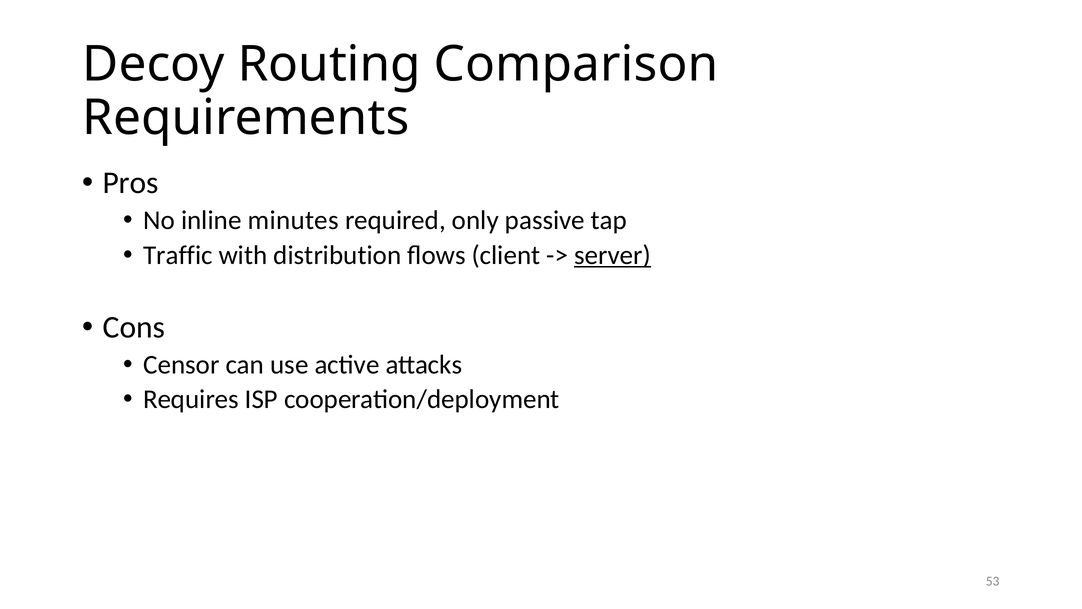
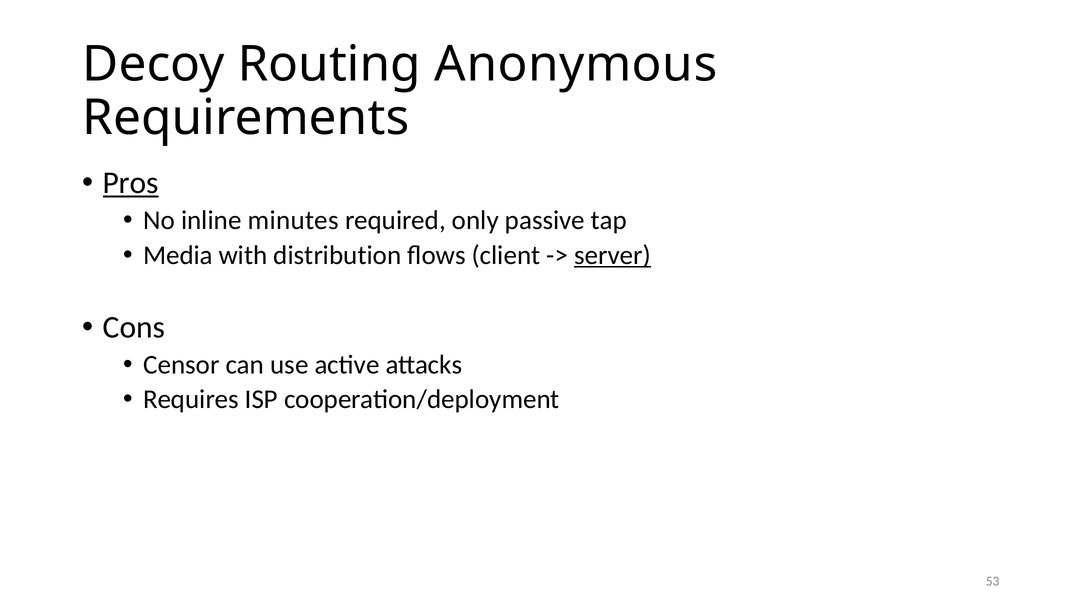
Comparison: Comparison -> Anonymous
Pros underline: none -> present
Traffic: Traffic -> Media
